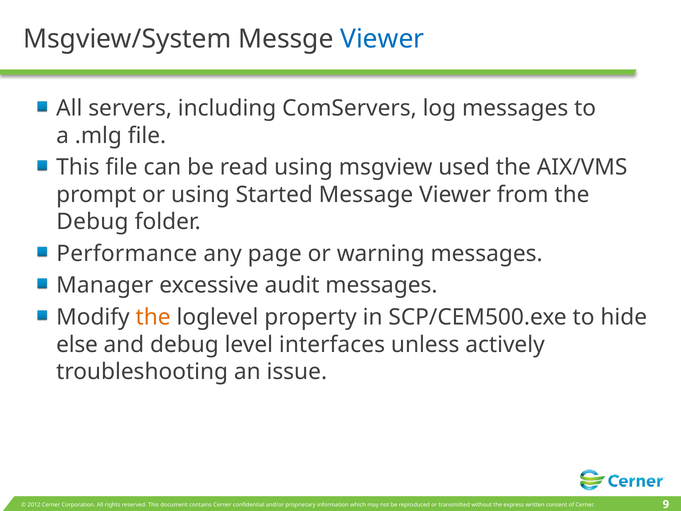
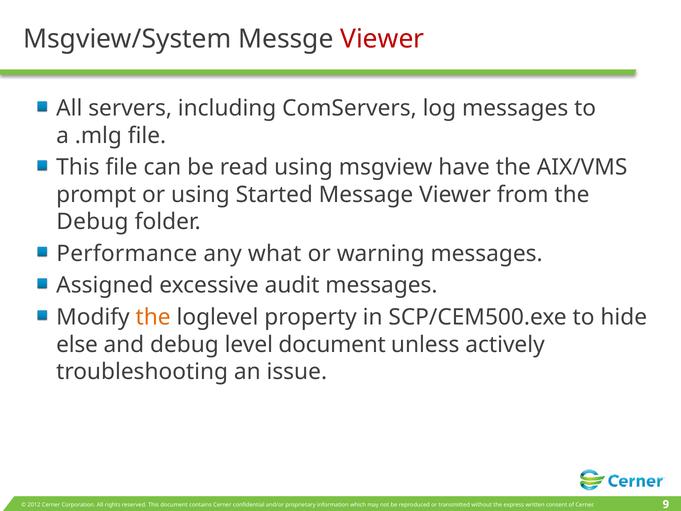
Viewer at (382, 39) colour: blue -> red
used: used -> have
page: page -> what
Manager: Manager -> Assigned
level interfaces: interfaces -> document
